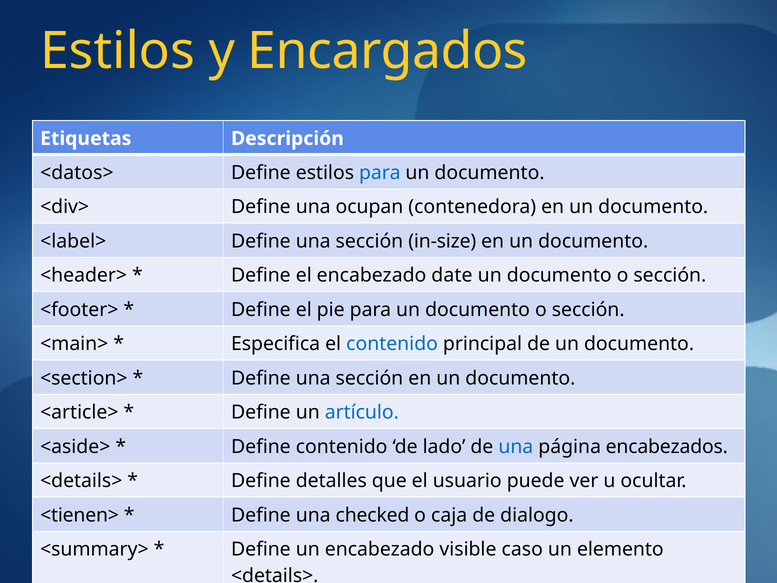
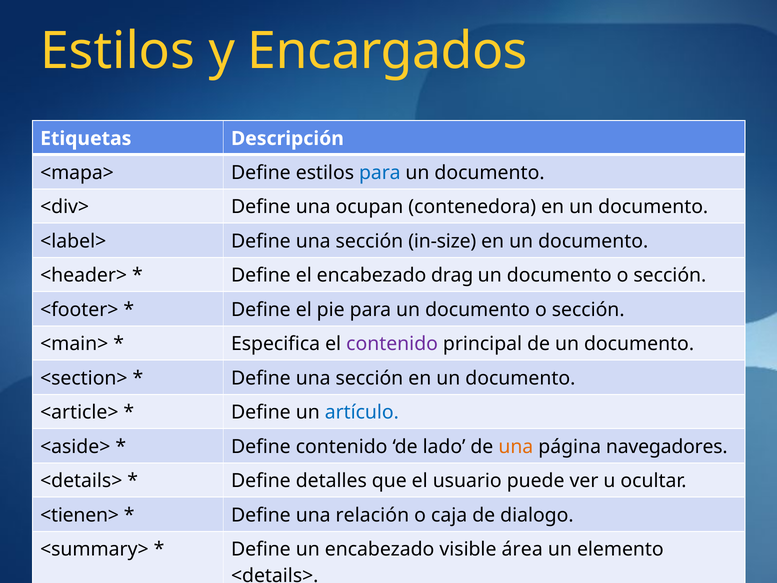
<datos>: <datos> -> <mapa>
date: date -> drag
contenido at (392, 344) colour: blue -> purple
una at (516, 447) colour: blue -> orange
encabezados: encabezados -> navegadores
checked: checked -> relación
caso: caso -> área
